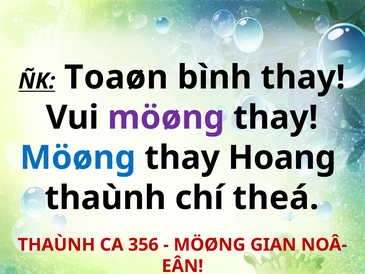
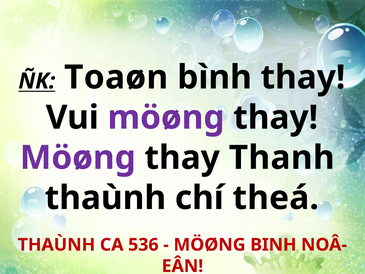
Möøng at (78, 158) colour: blue -> purple
Hoang: Hoang -> Thanh
356: 356 -> 536
GIAN: GIAN -> BINH
